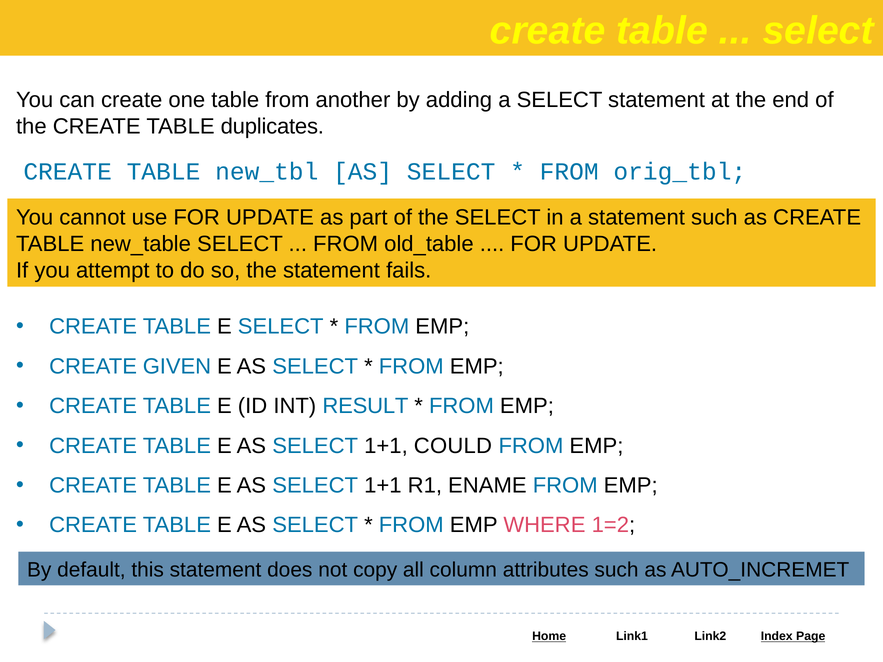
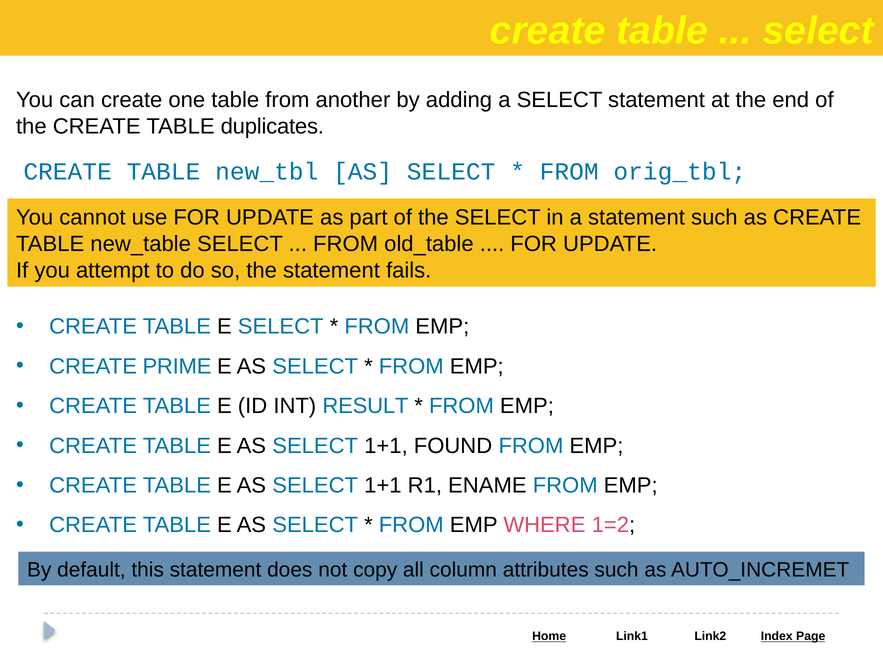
GIVEN: GIVEN -> PRIME
COULD: COULD -> FOUND
